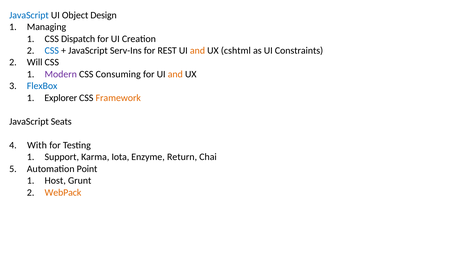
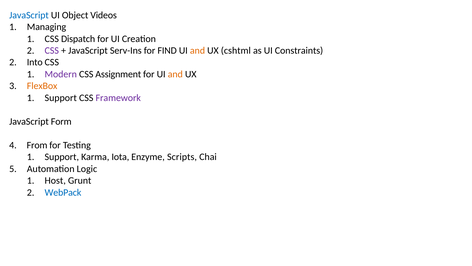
Design: Design -> Videos
CSS at (52, 50) colour: blue -> purple
REST: REST -> FIND
Will: Will -> Into
Consuming: Consuming -> Assignment
FlexBox colour: blue -> orange
Explorer at (61, 98): Explorer -> Support
Framework colour: orange -> purple
Seats: Seats -> Form
With: With -> From
Return: Return -> Scripts
Point: Point -> Logic
WebPack colour: orange -> blue
